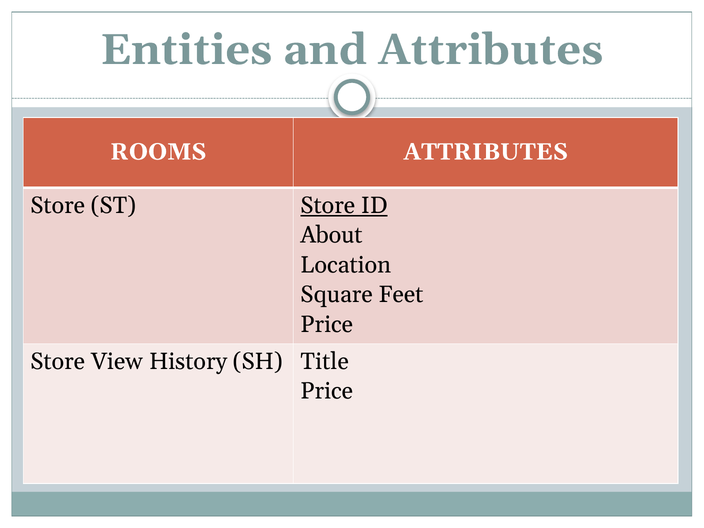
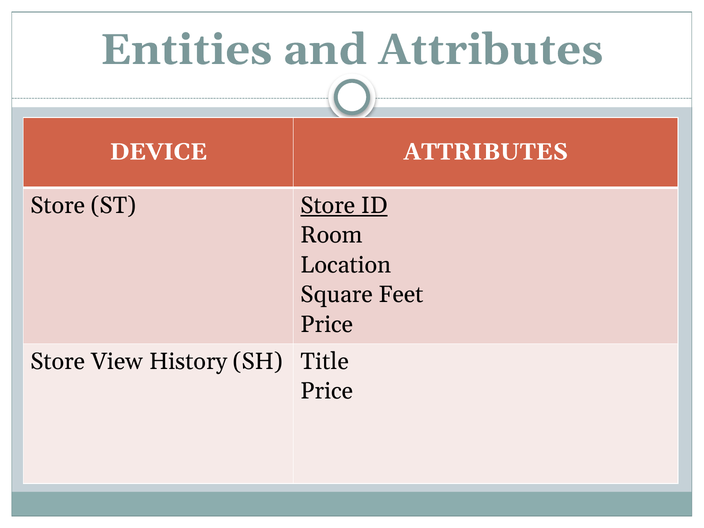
ROOMS: ROOMS -> DEVICE
About: About -> Room
